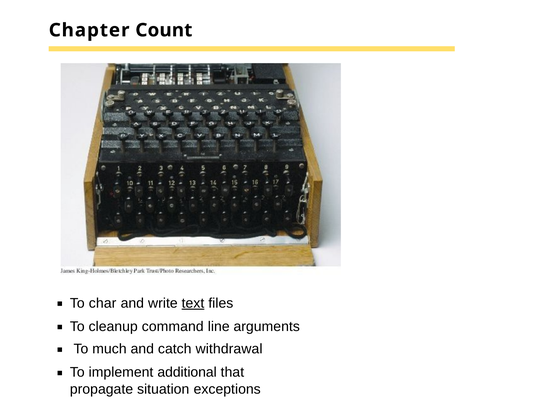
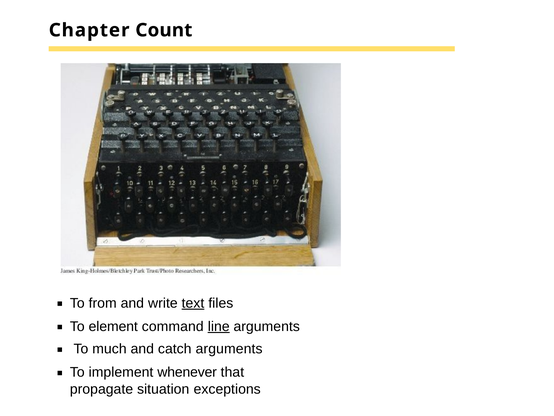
char: char -> from
cleanup: cleanup -> element
line underline: none -> present
catch withdrawal: withdrawal -> arguments
additional: additional -> whenever
